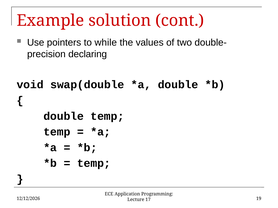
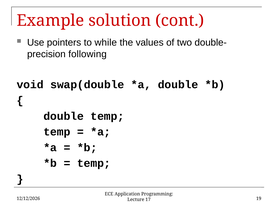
declaring: declaring -> following
